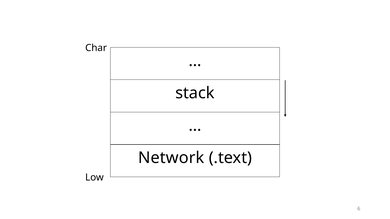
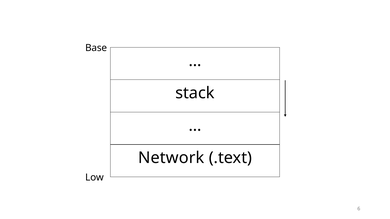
Char: Char -> Base
